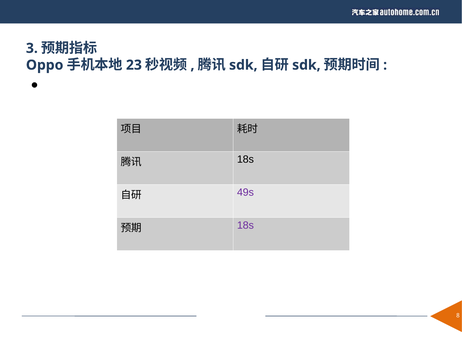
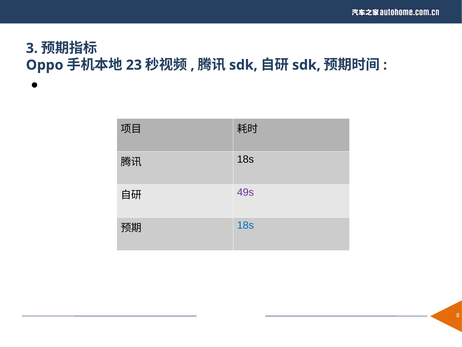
18s at (245, 225) colour: purple -> blue
